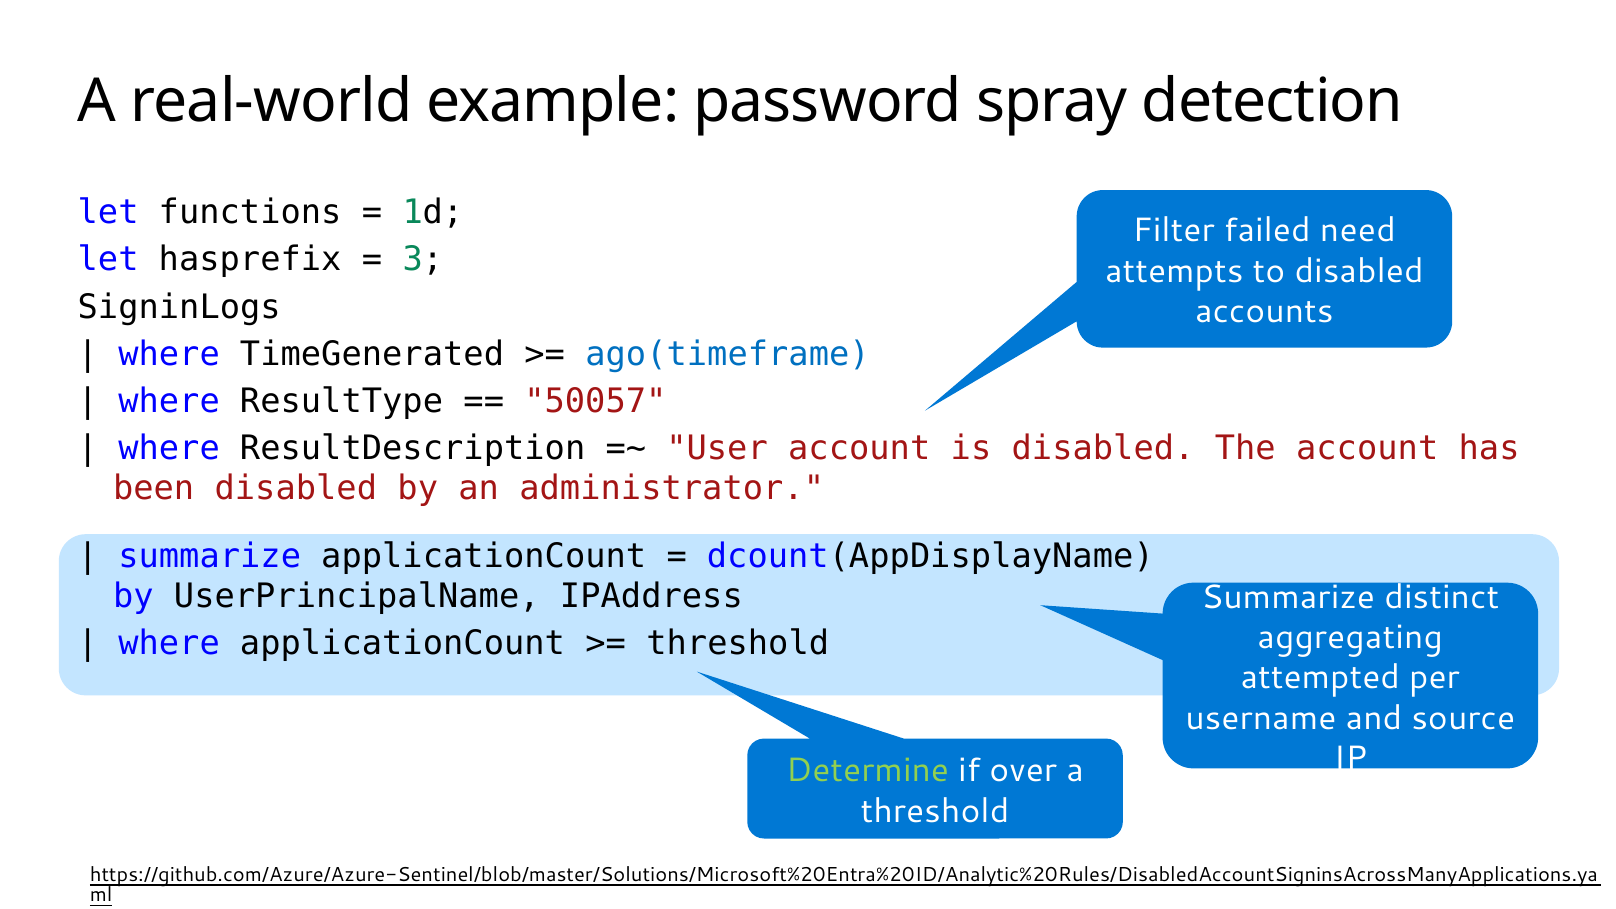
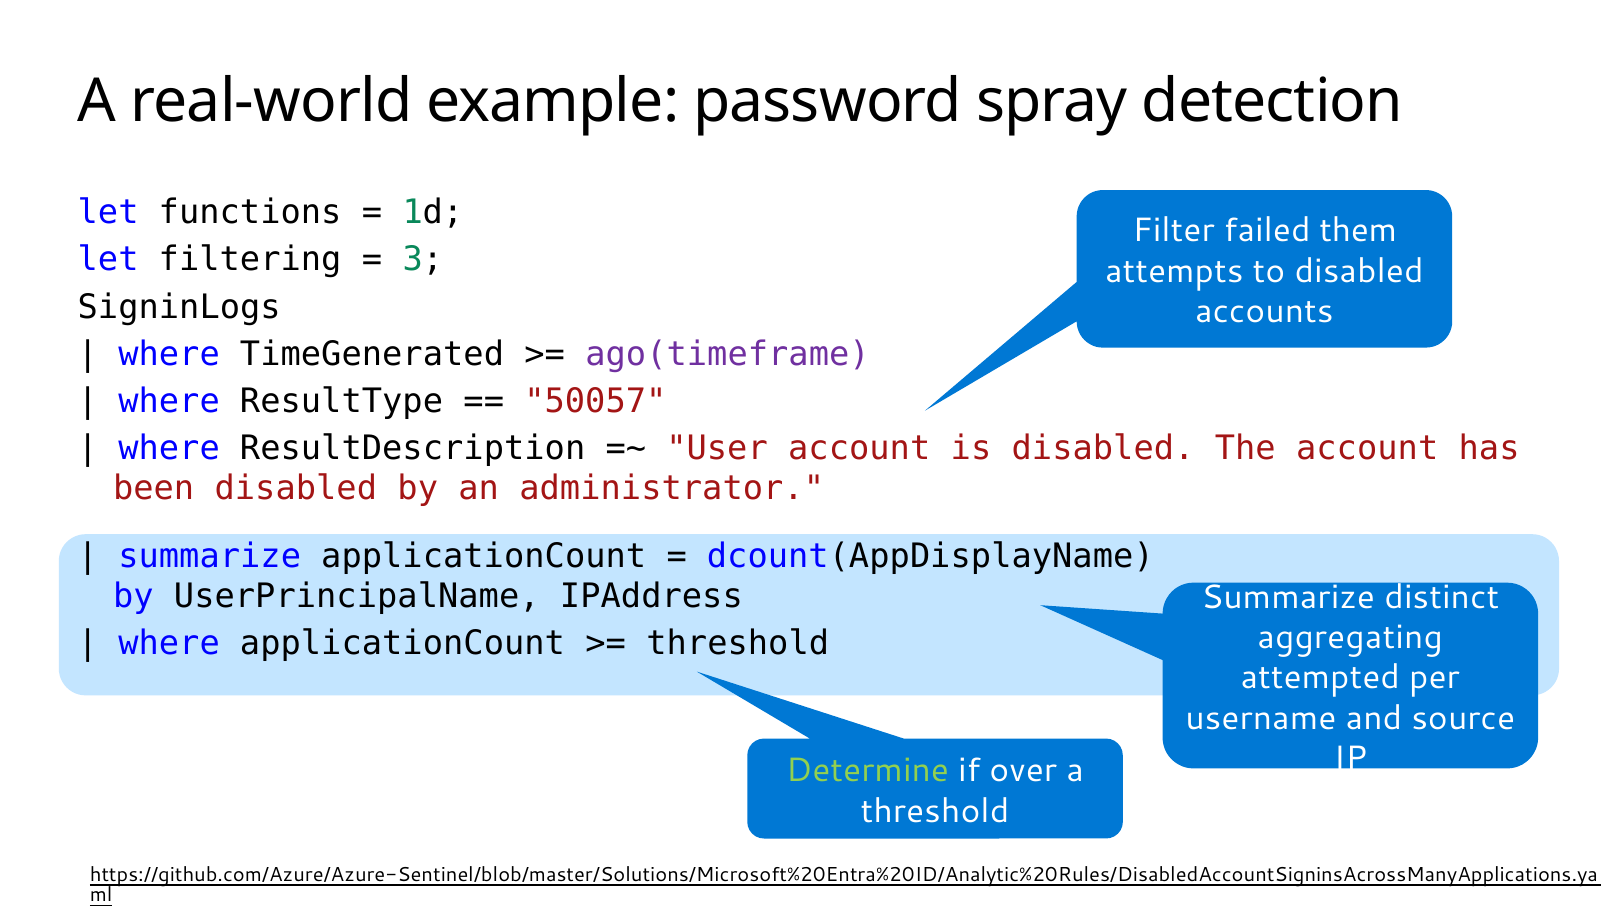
need: need -> them
hasprefix: hasprefix -> filtering
ago(timeframe colour: blue -> purple
